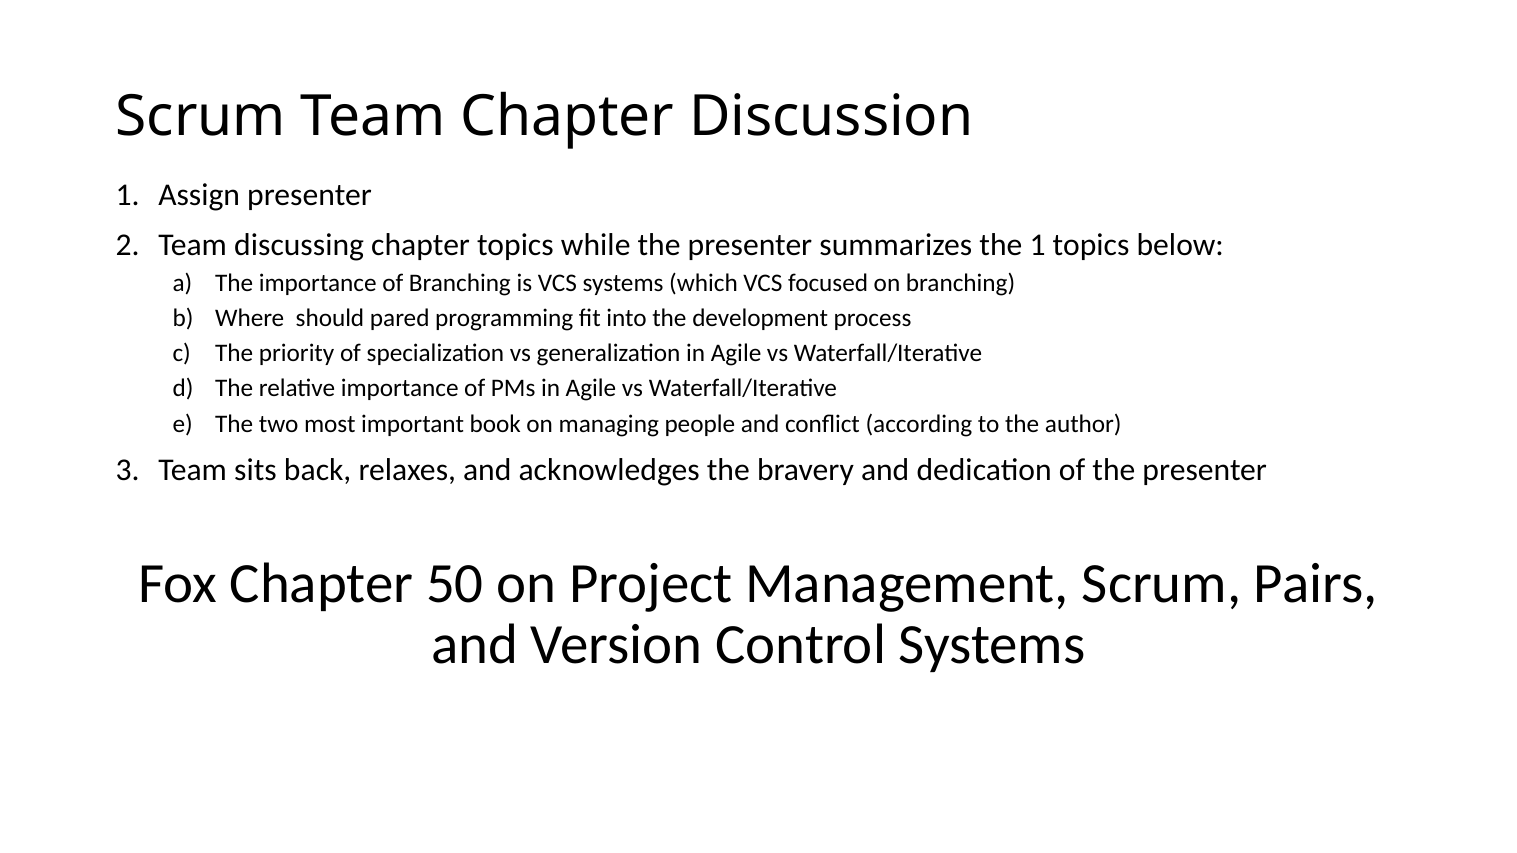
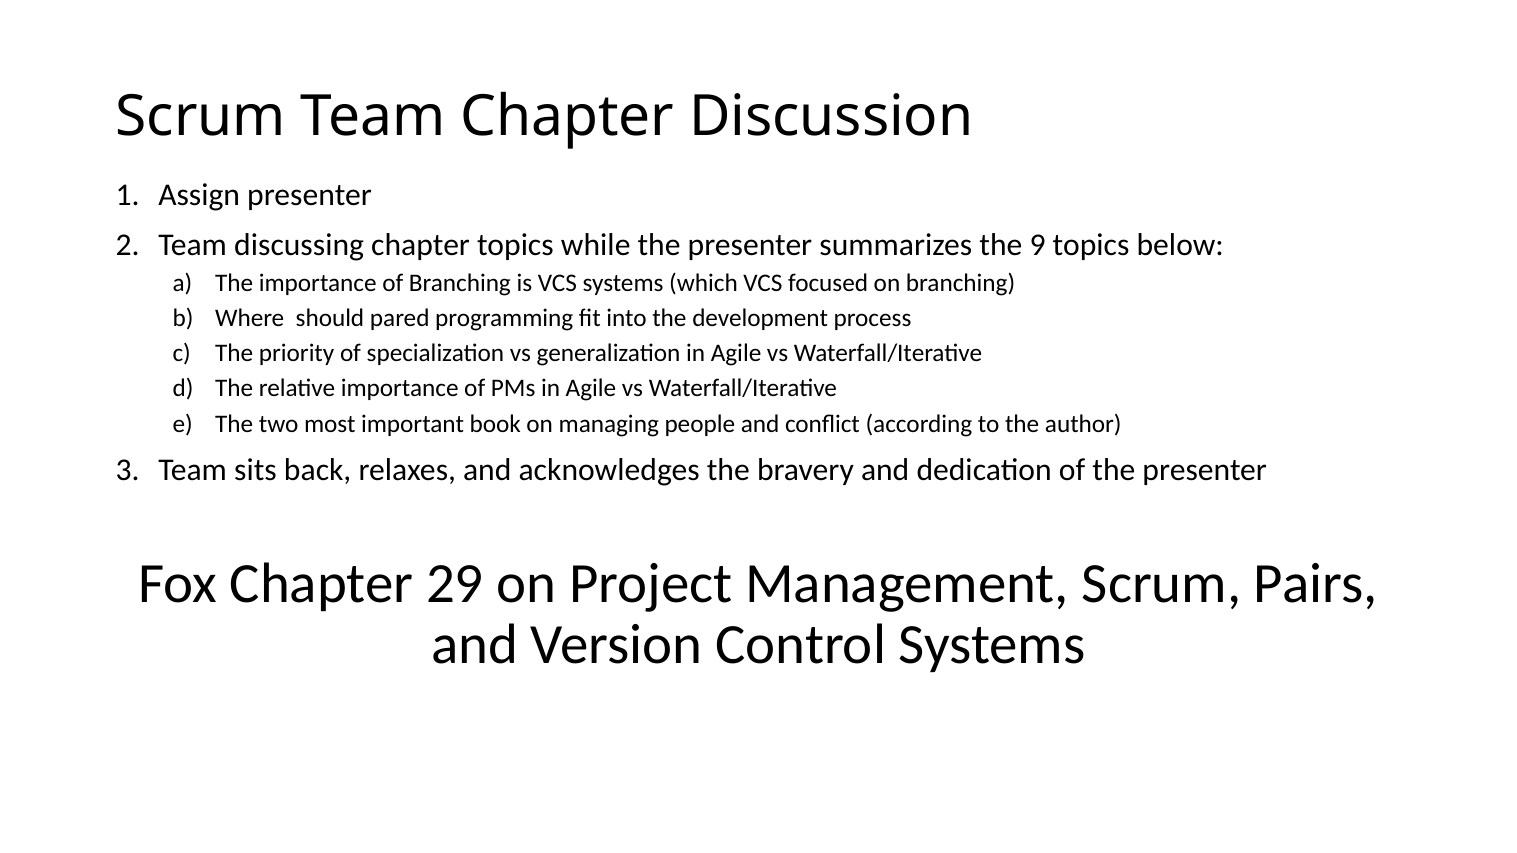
the 1: 1 -> 9
50: 50 -> 29
